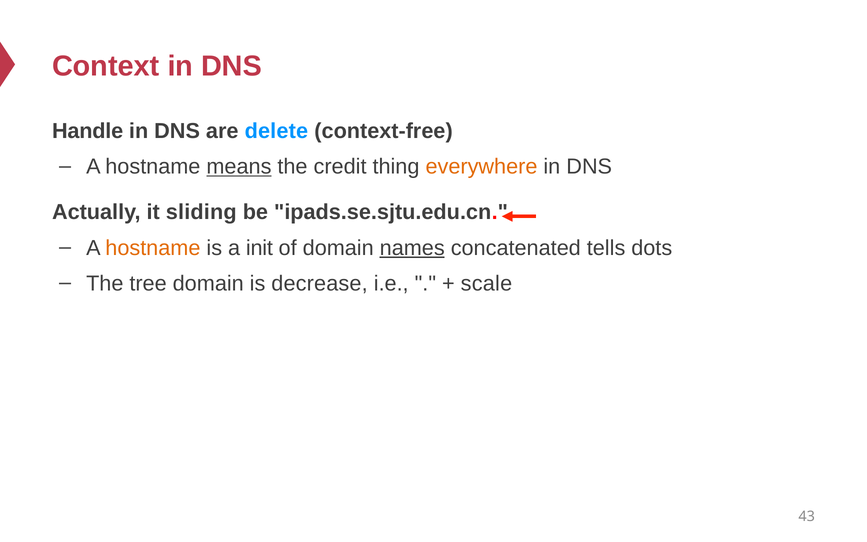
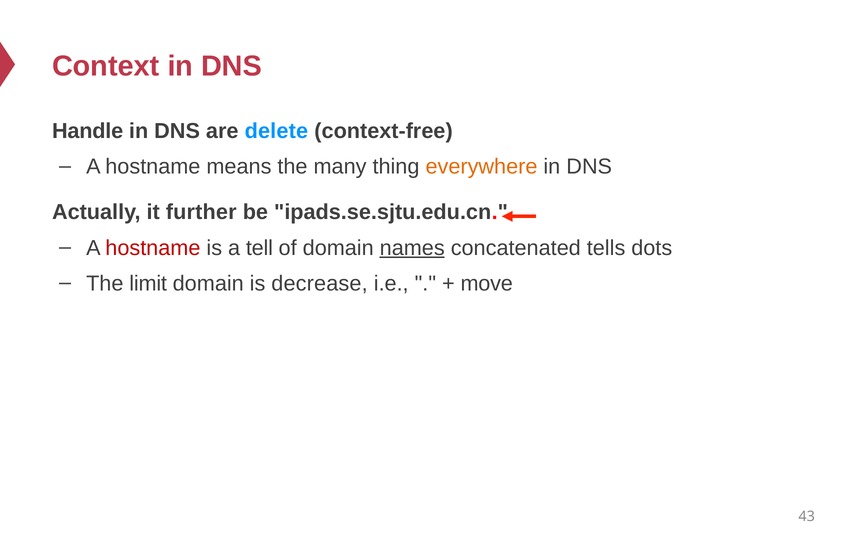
means underline: present -> none
credit: credit -> many
sliding: sliding -> further
hostname at (153, 248) colour: orange -> red
init: init -> tell
tree: tree -> limit
scale: scale -> move
